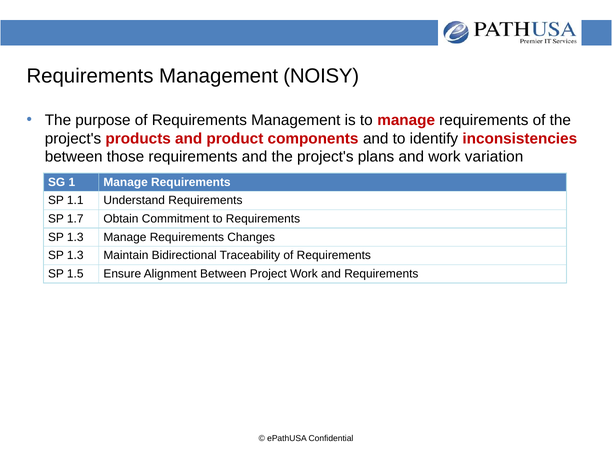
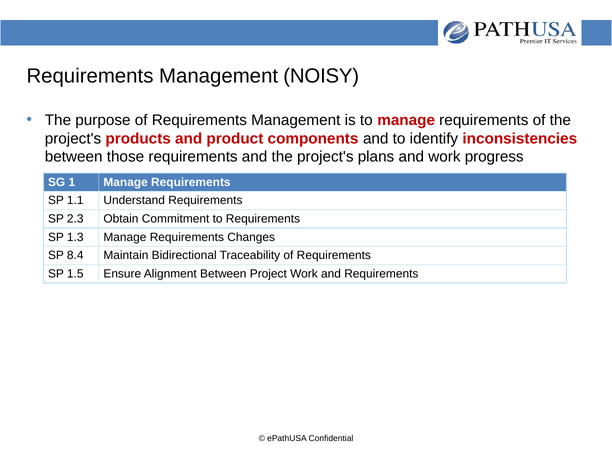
variation: variation -> progress
1.7: 1.7 -> 2.3
1.3 at (75, 256): 1.3 -> 8.4
